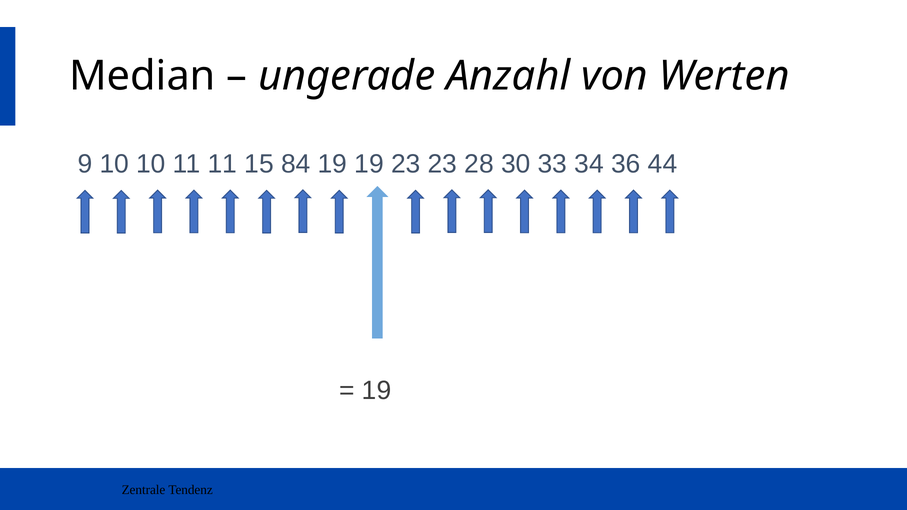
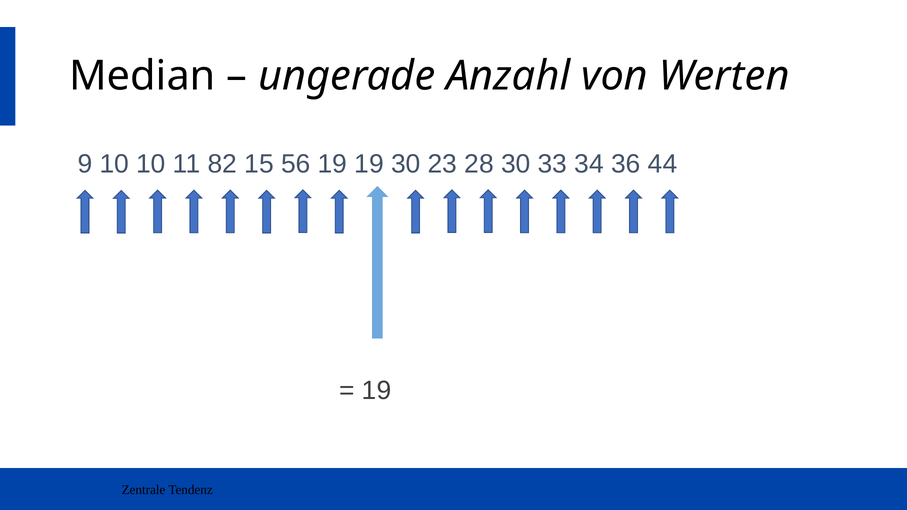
11 11: 11 -> 82
84: 84 -> 56
19 23: 23 -> 30
